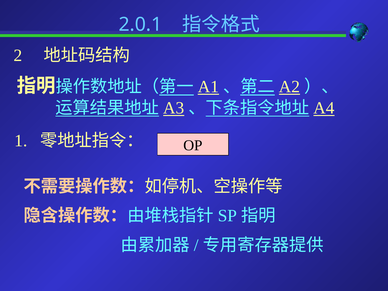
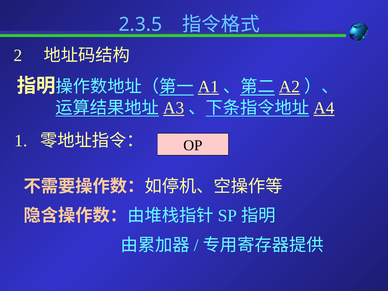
2.0.1: 2.0.1 -> 2.3.5
